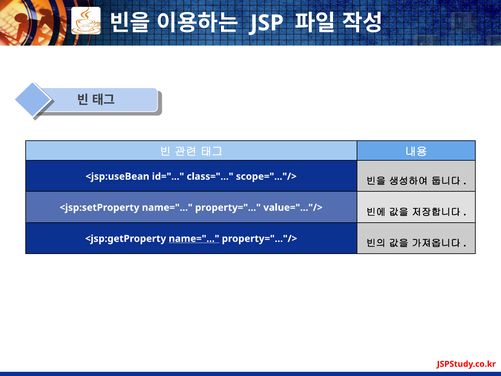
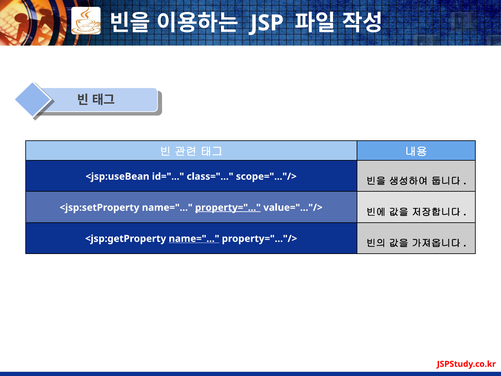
property= underline: none -> present
